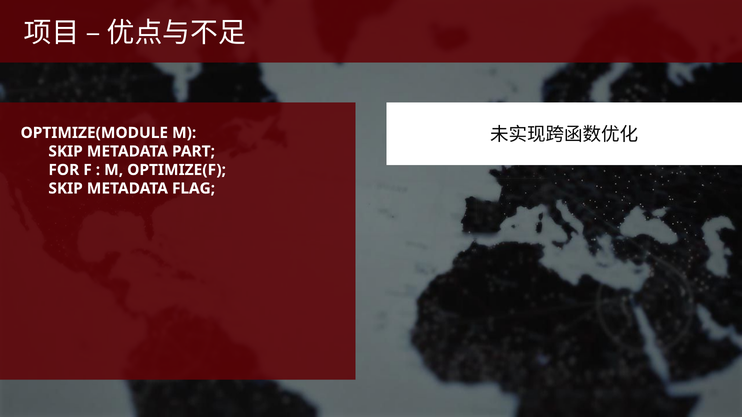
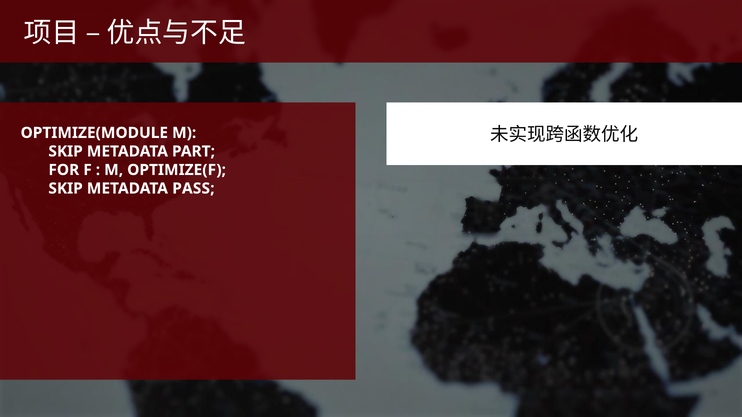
FLAG: FLAG -> PASS
